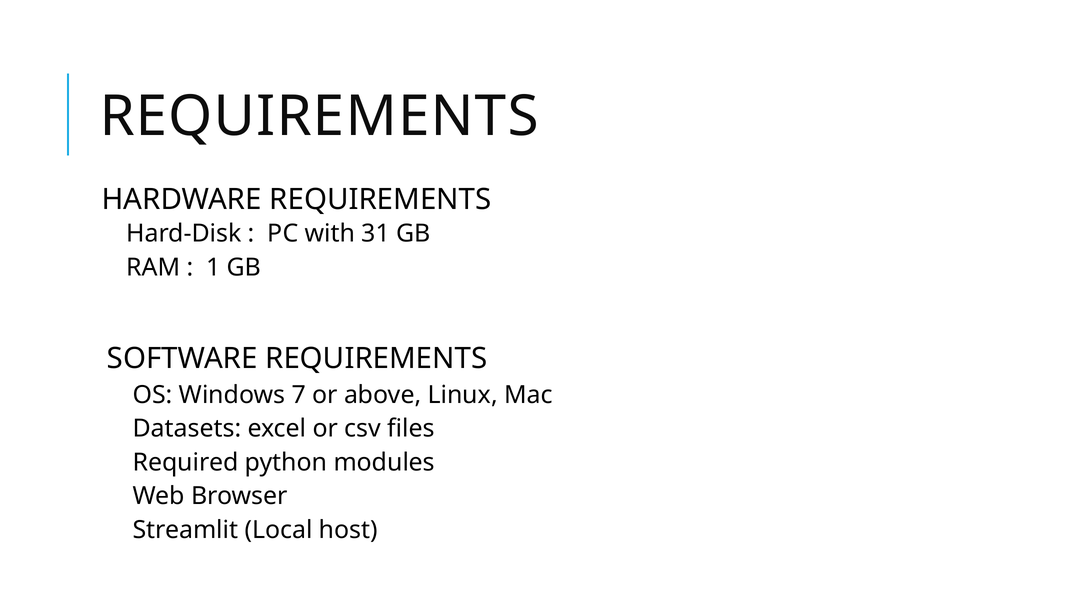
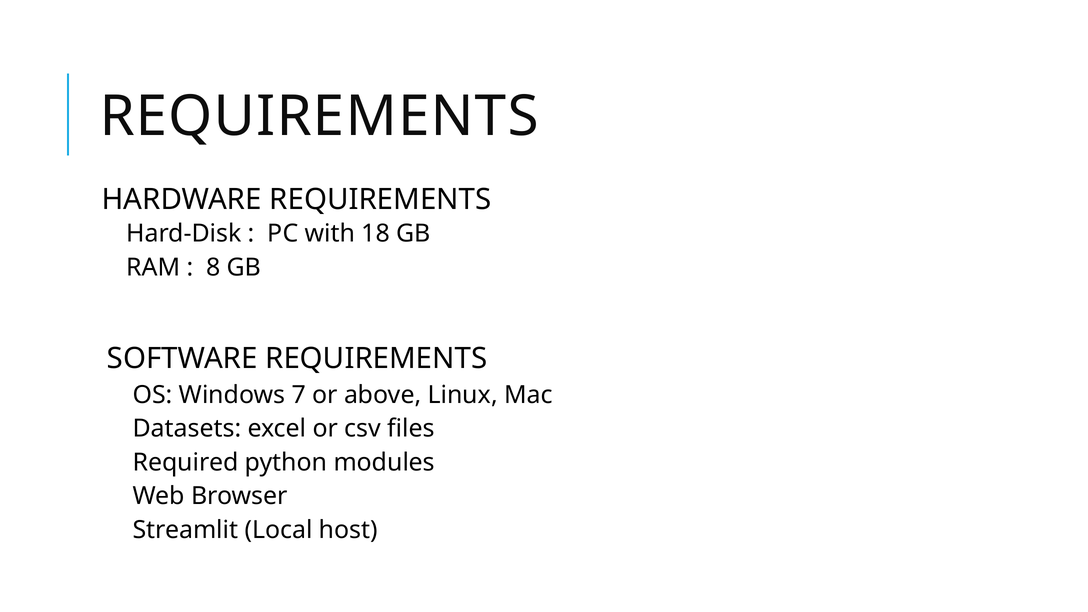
31: 31 -> 18
1: 1 -> 8
